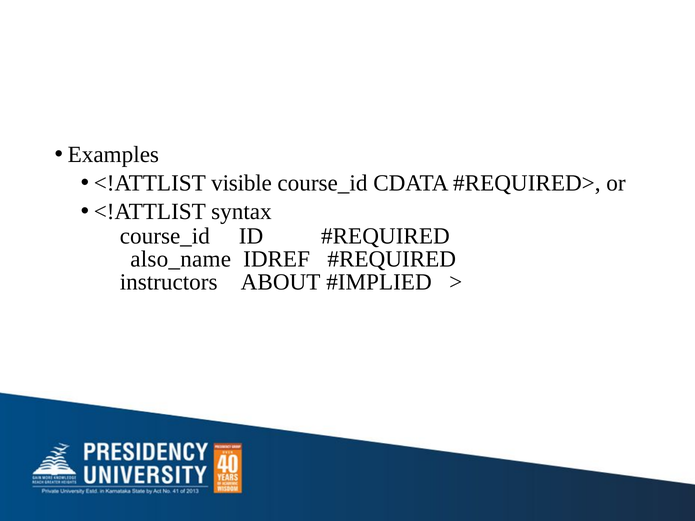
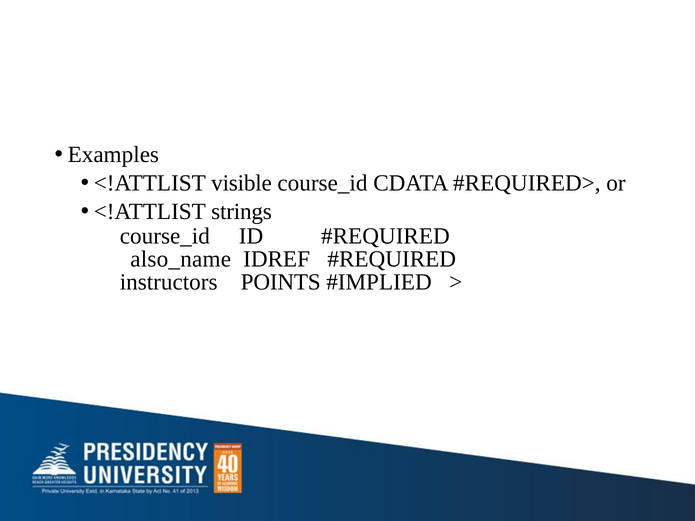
syntax: syntax -> strings
ABOUT: ABOUT -> POINTS
